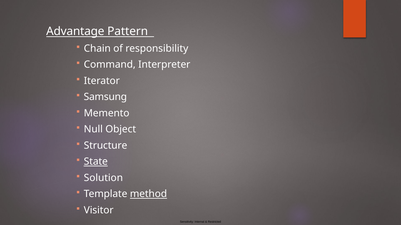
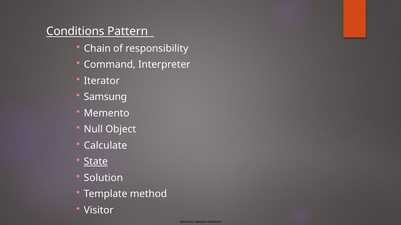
Advantage: Advantage -> Conditions
Structure: Structure -> Calculate
method underline: present -> none
